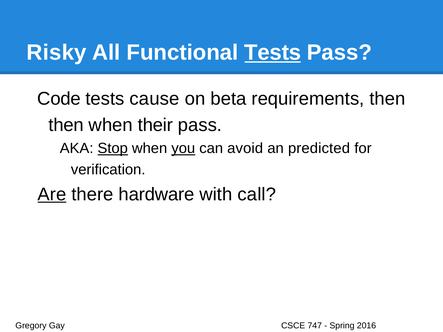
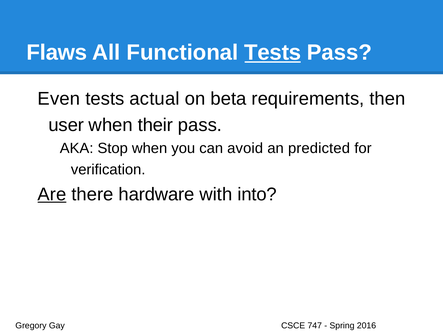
Risky: Risky -> Flaws
Code: Code -> Even
cause: cause -> actual
then at (66, 125): then -> user
Stop underline: present -> none
you underline: present -> none
call: call -> into
